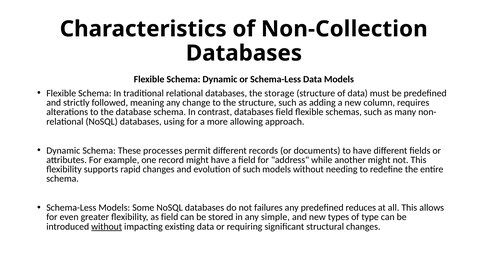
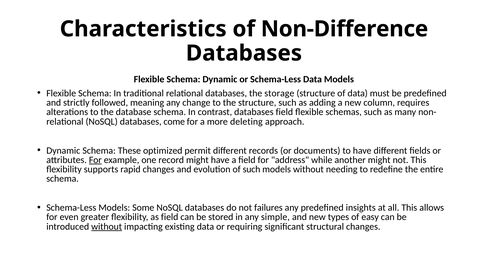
Non-Collection: Non-Collection -> Non-Difference
using: using -> come
allowing: allowing -> deleting
processes: processes -> optimized
For at (95, 160) underline: none -> present
reduces: reduces -> insights
type: type -> easy
